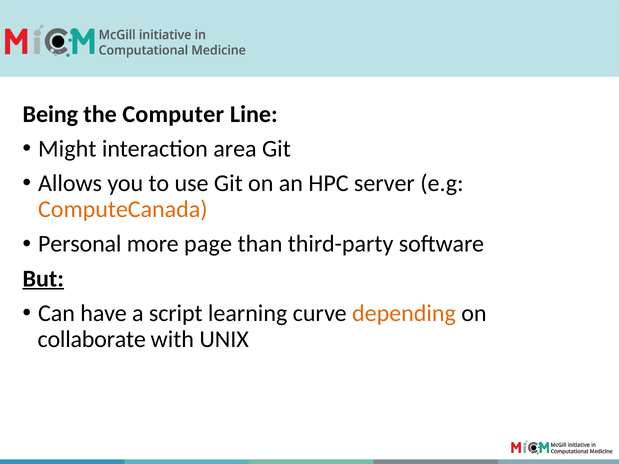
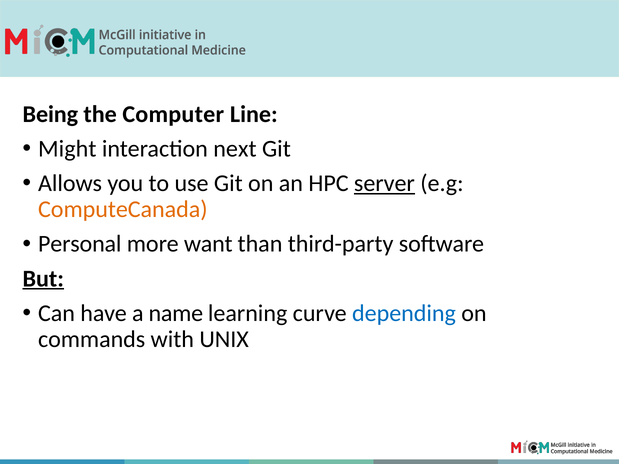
area: area -> next
server underline: none -> present
page: page -> want
script: script -> name
depending colour: orange -> blue
collaborate: collaborate -> commands
